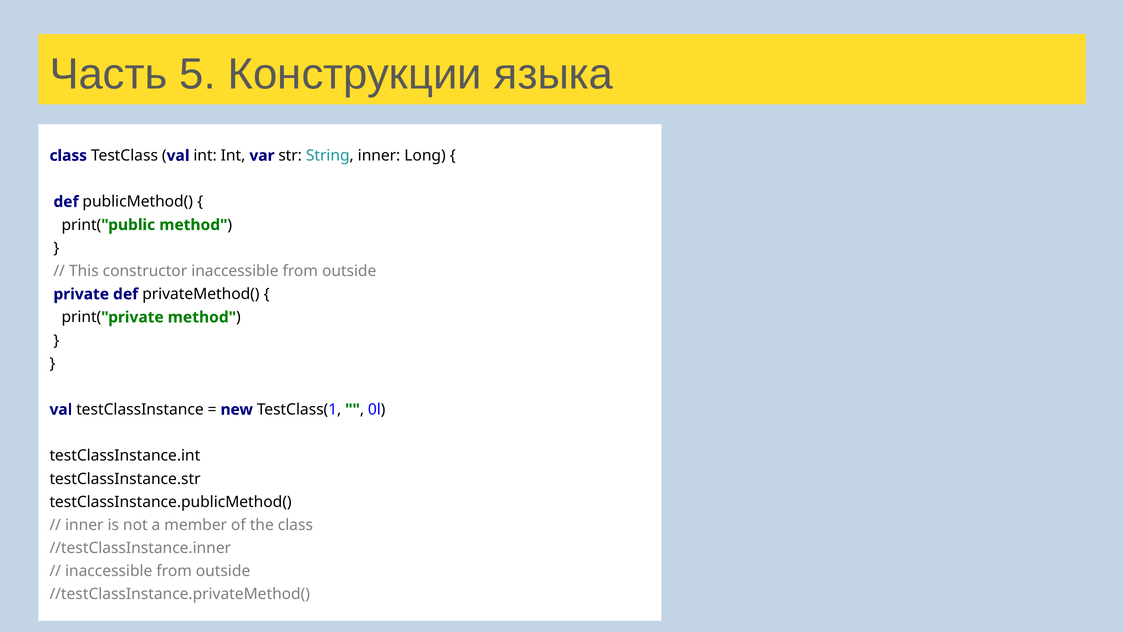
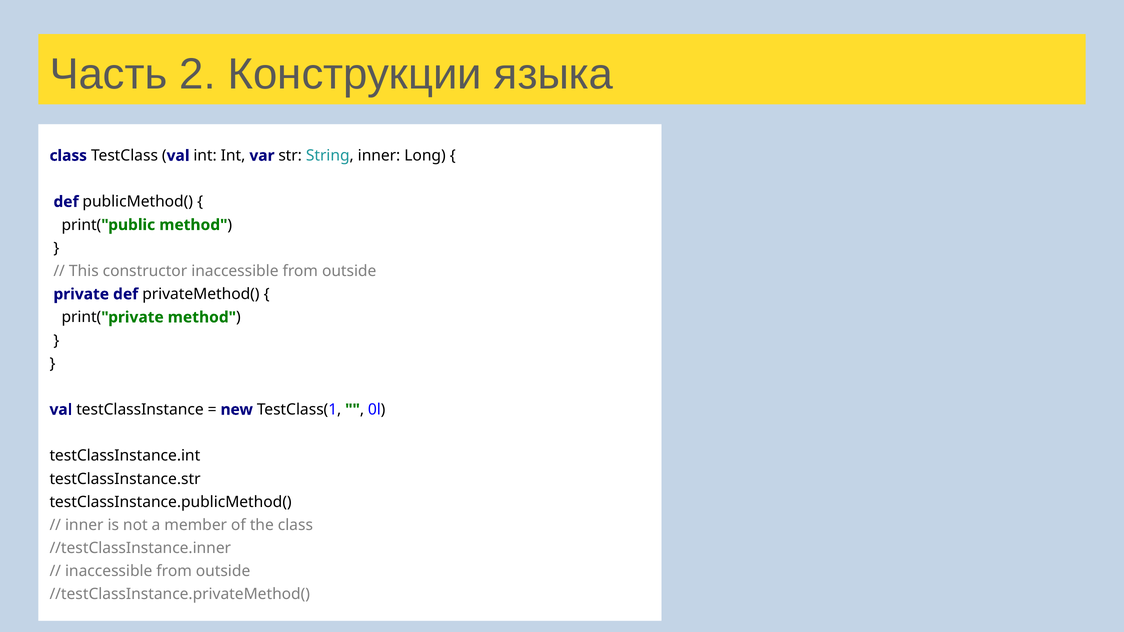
5: 5 -> 2
